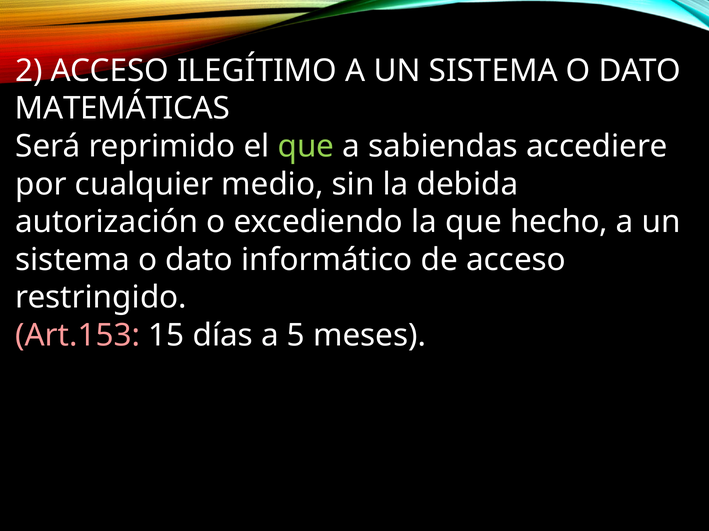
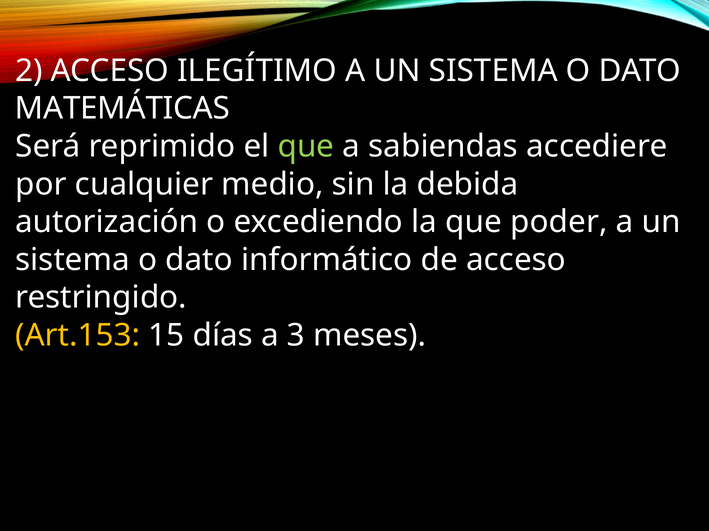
hecho: hecho -> poder
Art.153 colour: pink -> yellow
5: 5 -> 3
